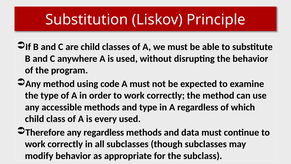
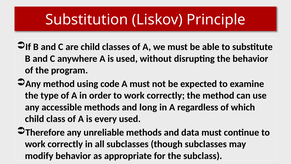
and type: type -> long
any regardless: regardless -> unreliable
